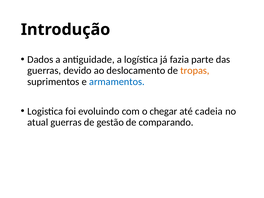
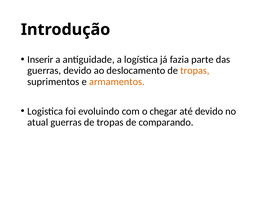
Dados: Dados -> Inserir
armamentos colour: blue -> orange
até cadeia: cadeia -> devido
gestão at (110, 122): gestão -> tropas
